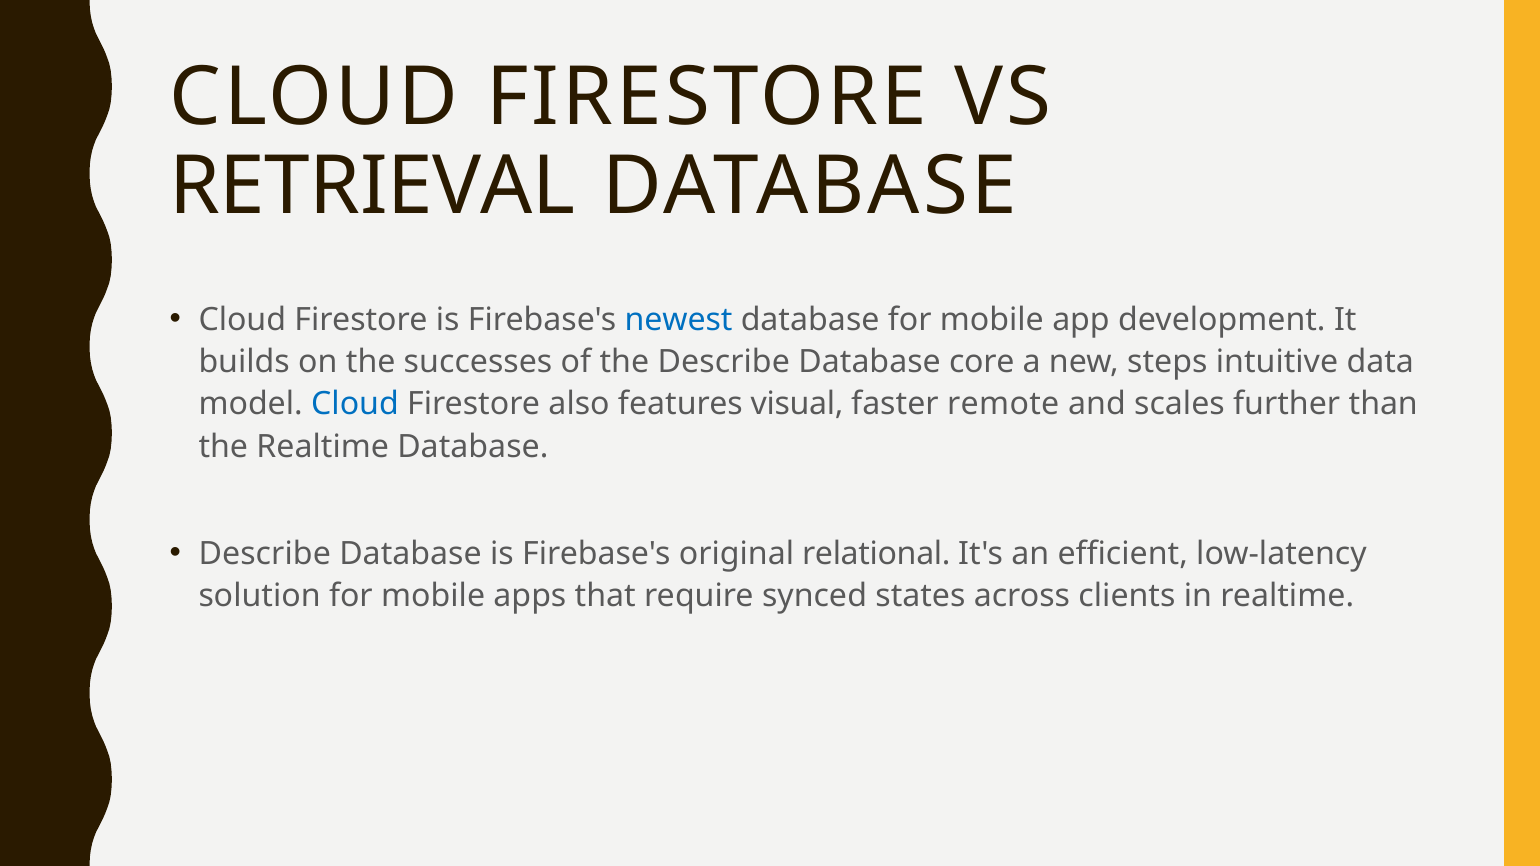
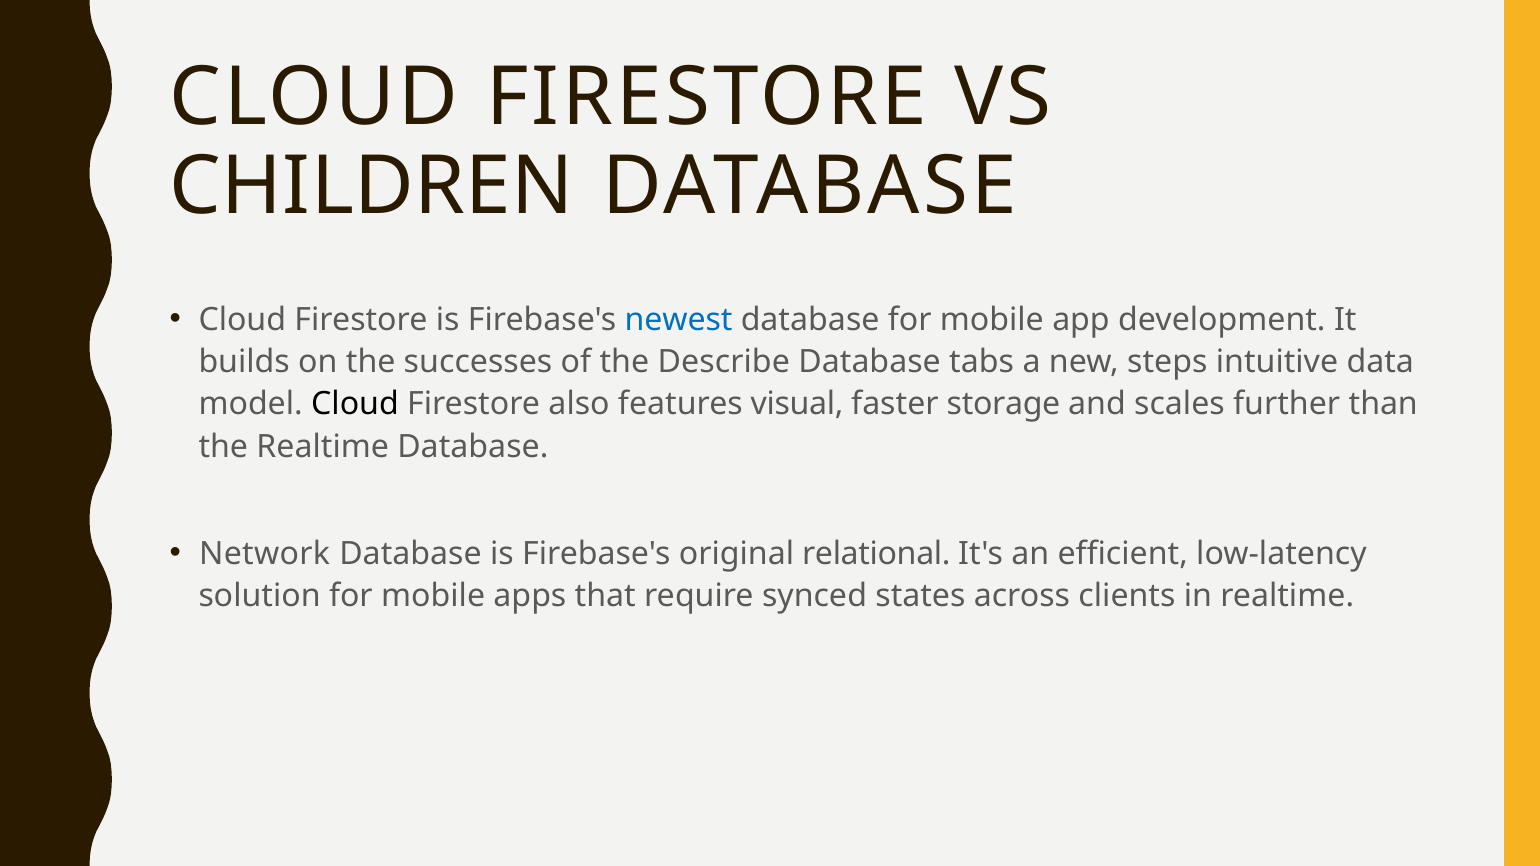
RETRIEVAL: RETRIEVAL -> CHILDREN
core: core -> tabs
Cloud at (355, 405) colour: blue -> black
remote: remote -> storage
Describe at (265, 554): Describe -> Network
